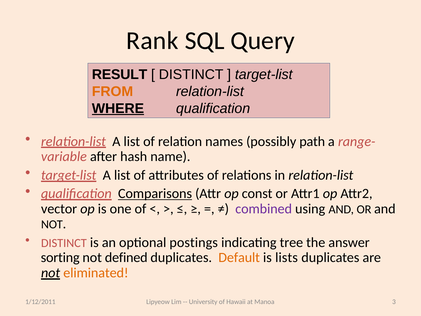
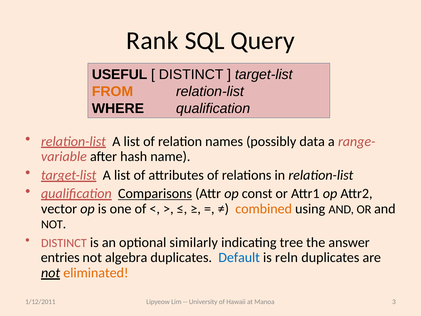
RESULT: RESULT -> USEFUL
WHERE underline: present -> none
path: path -> data
combined colour: purple -> orange
postings: postings -> similarly
sorting: sorting -> entries
defined: defined -> algebra
Default colour: orange -> blue
lists: lists -> reln
